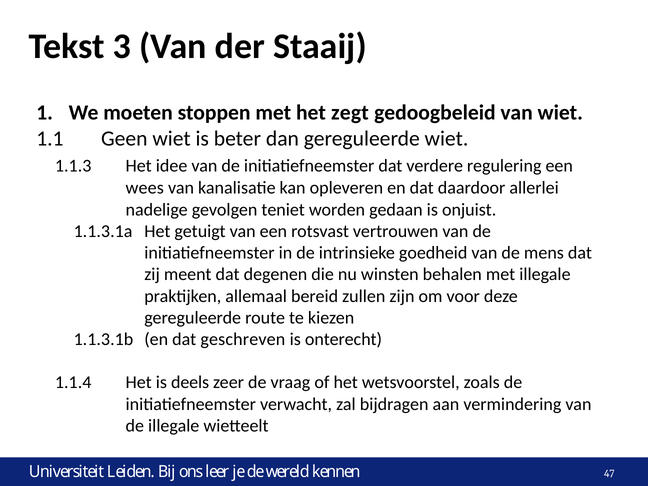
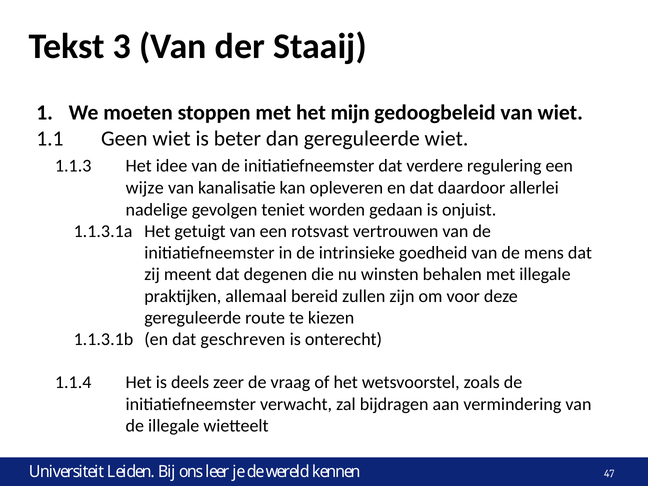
zegt: zegt -> mijn
wees: wees -> wijze
